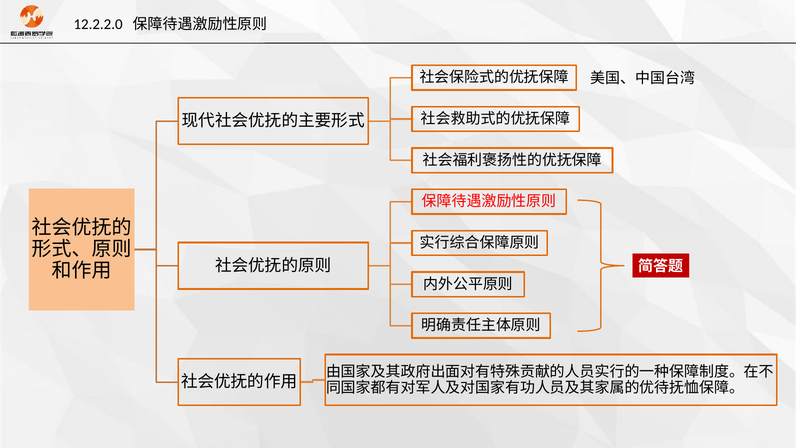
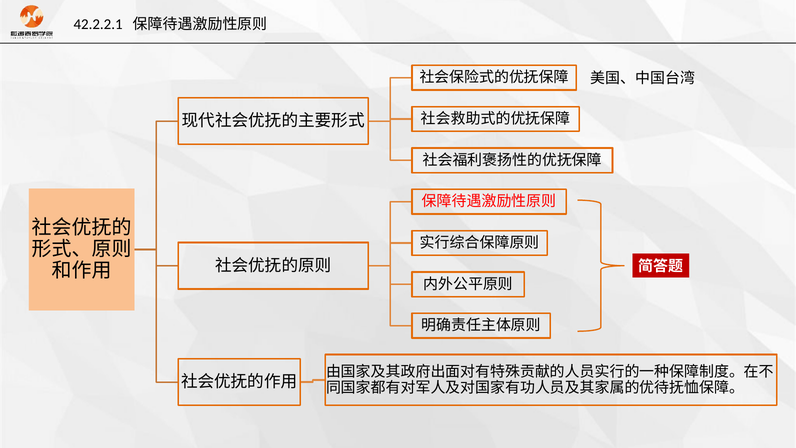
12.2.2.0: 12.2.2.0 -> 42.2.2.1
